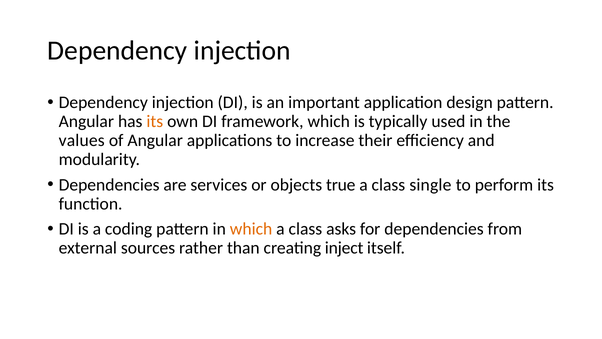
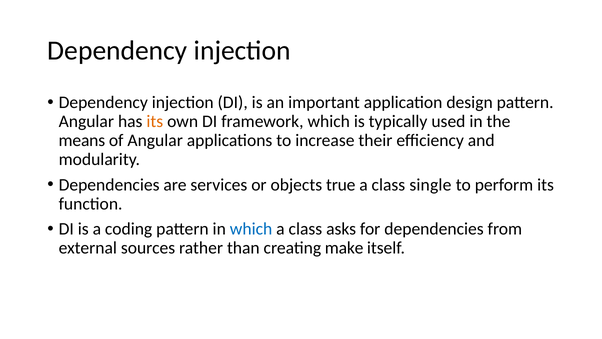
values: values -> means
which at (251, 229) colour: orange -> blue
inject: inject -> make
